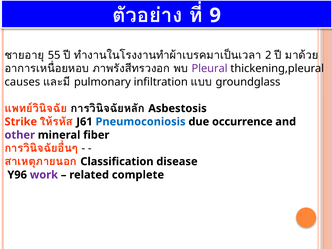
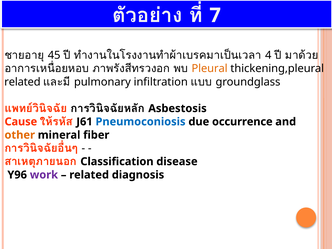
9: 9 -> 7
55: 55 -> 45
2: 2 -> 4
Pleural colour: purple -> orange
causes at (22, 82): causes -> related
Strike: Strike -> Cause
other colour: purple -> orange
complete: complete -> diagnosis
